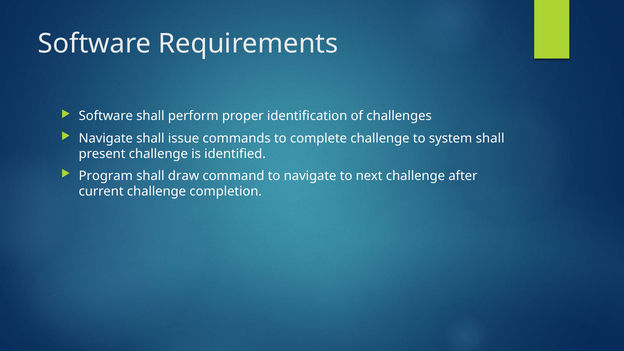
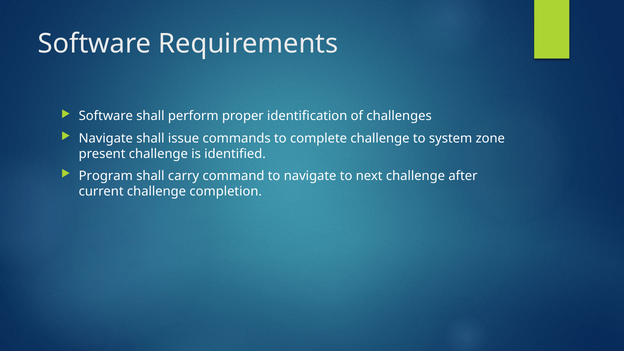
system shall: shall -> zone
draw: draw -> carry
